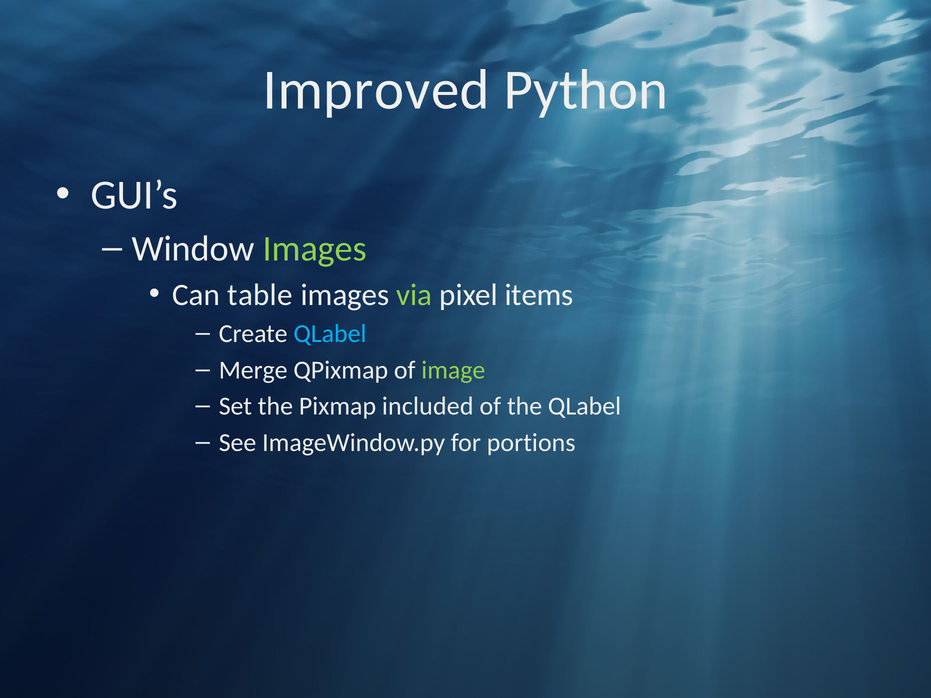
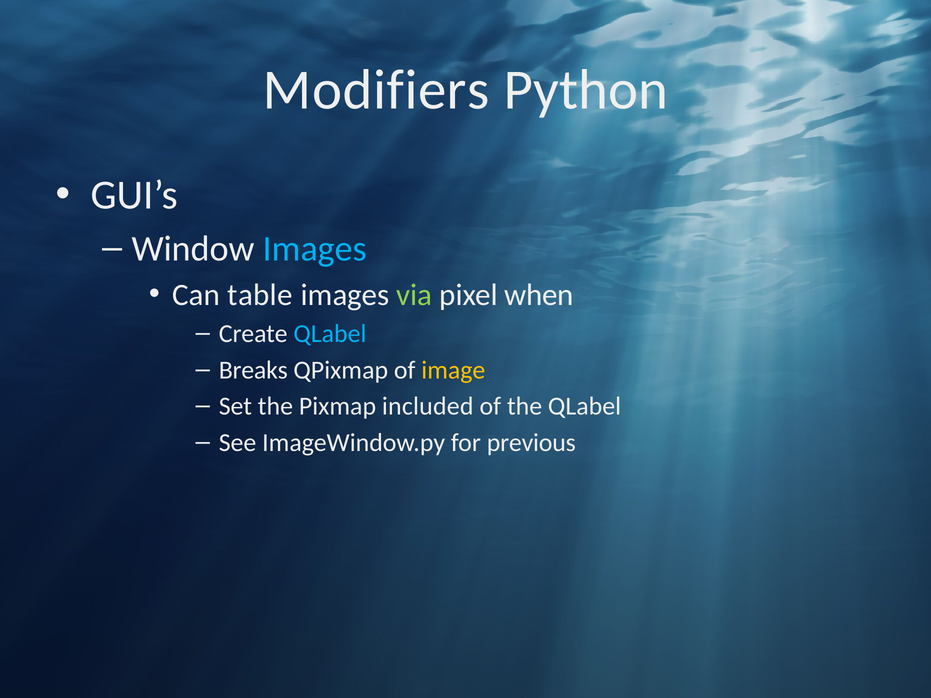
Improved: Improved -> Modifiers
Images at (315, 249) colour: light green -> light blue
items: items -> when
Merge: Merge -> Breaks
image colour: light green -> yellow
portions: portions -> previous
